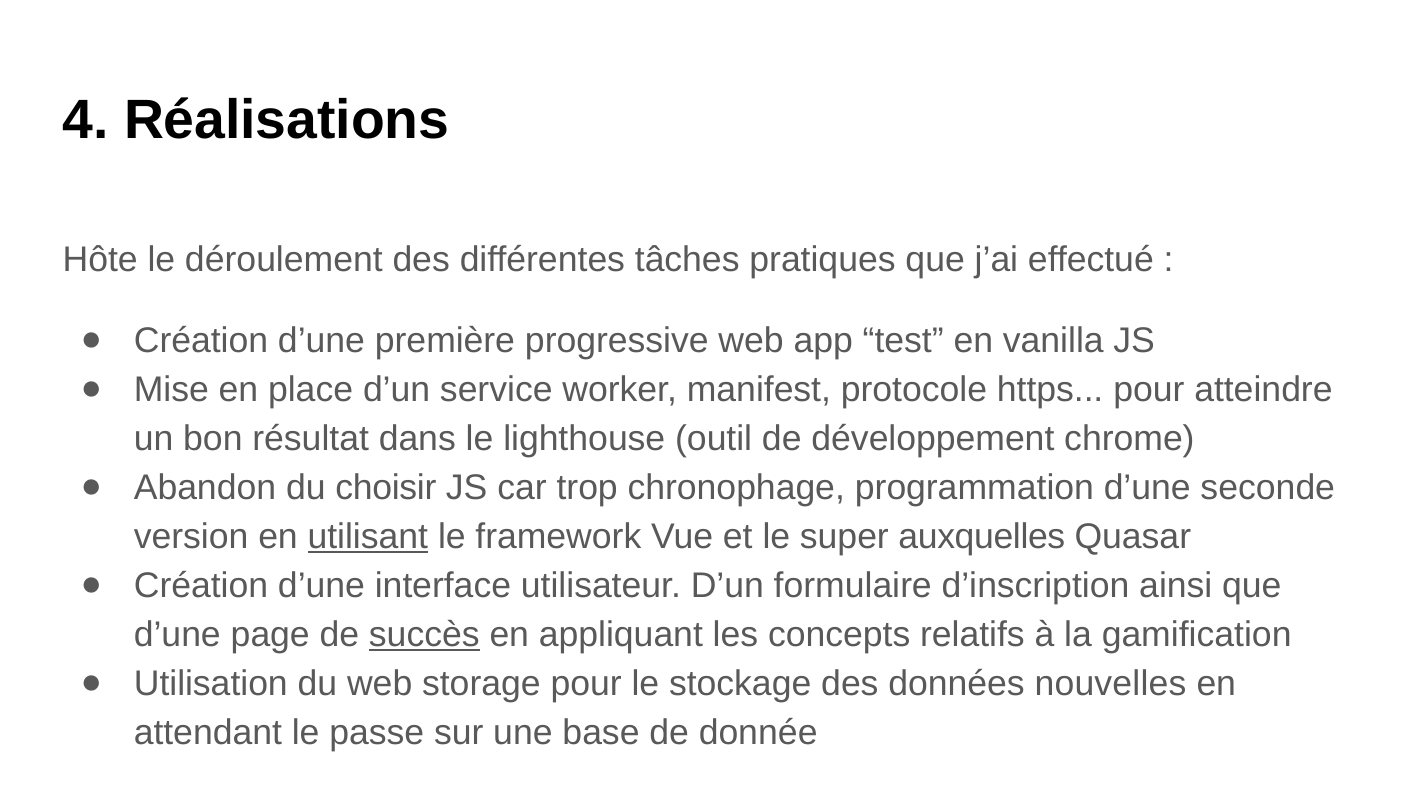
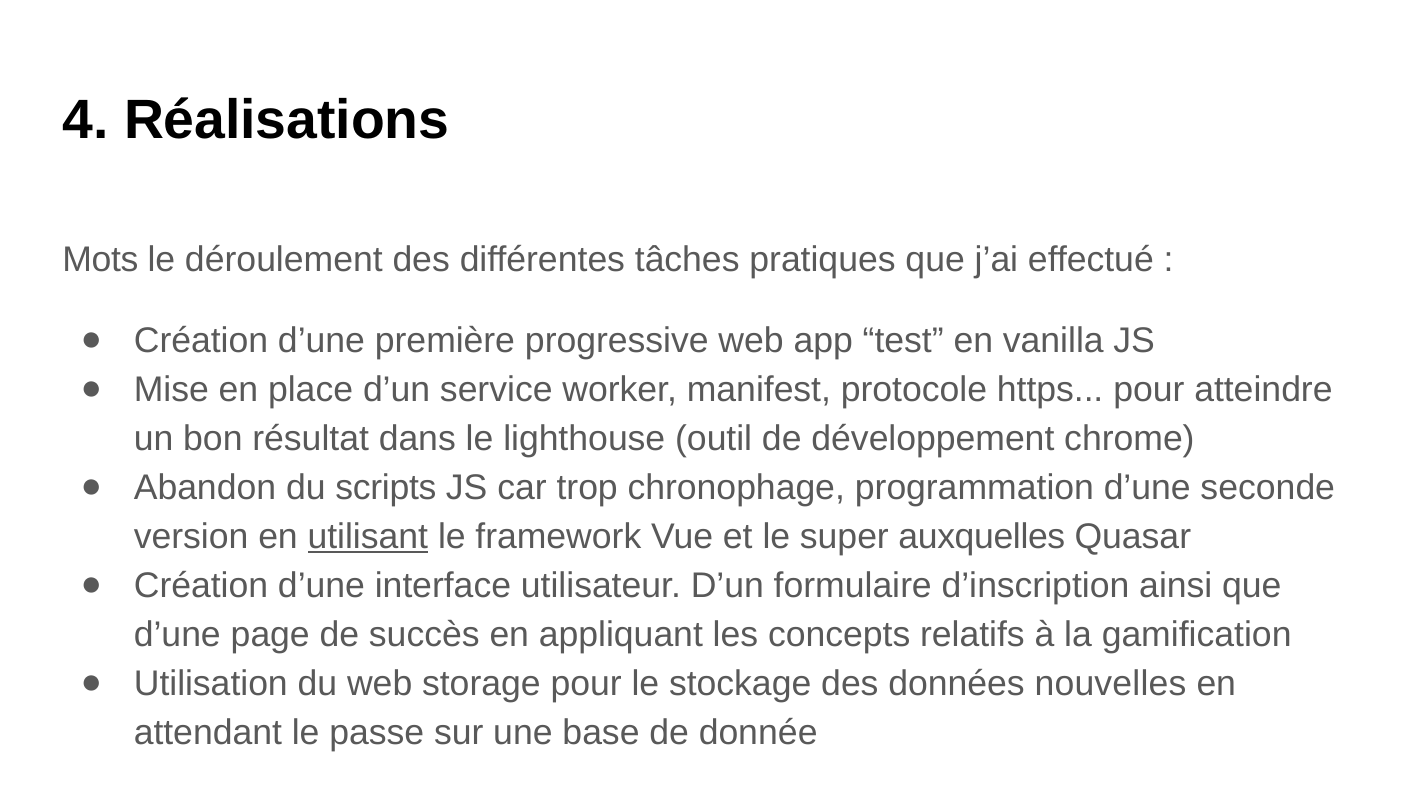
Hôte: Hôte -> Mots
choisir: choisir -> scripts
succès underline: present -> none
